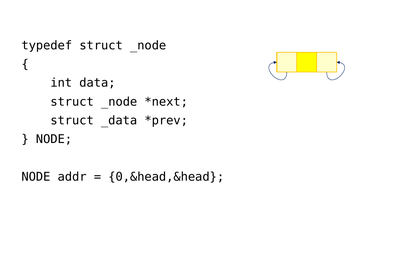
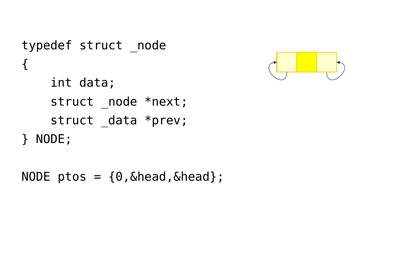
addr: addr -> ptos
